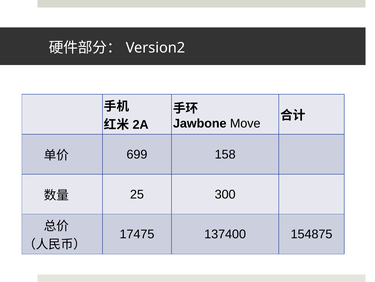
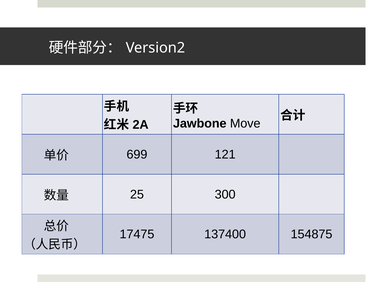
158: 158 -> 121
